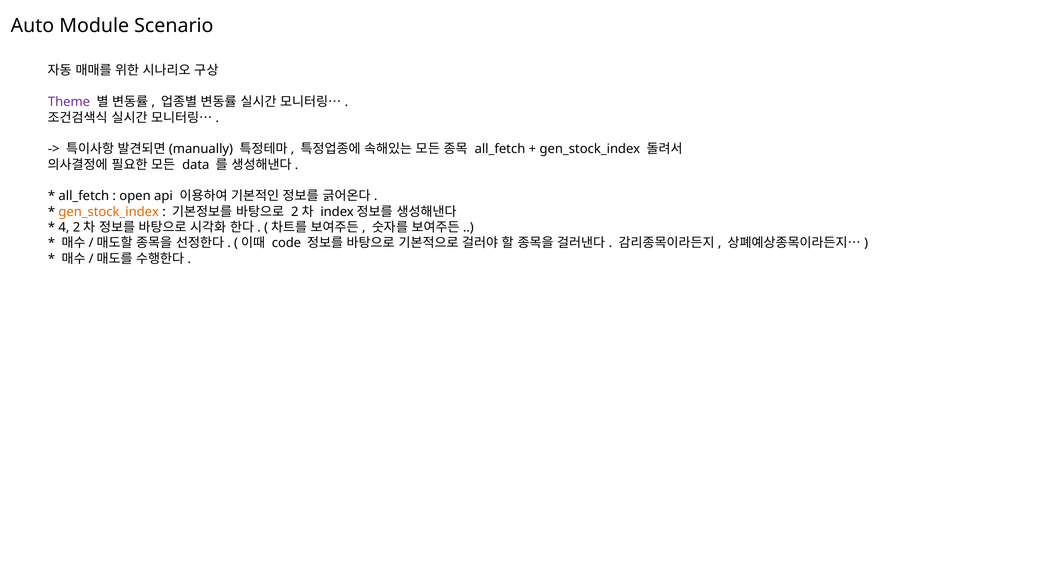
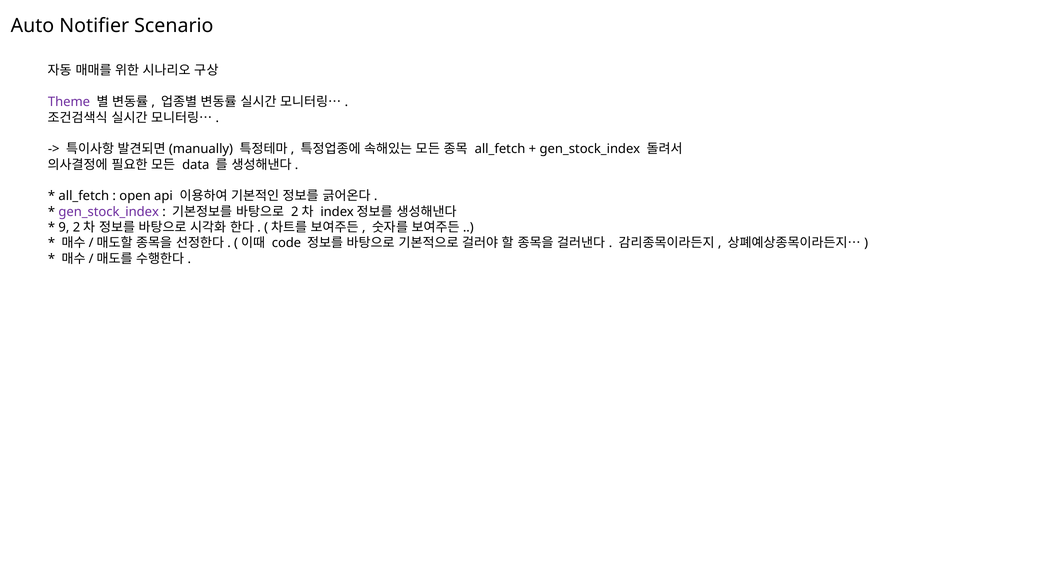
Module: Module -> Notifier
gen_stock_index at (109, 212) colour: orange -> purple
4: 4 -> 9
